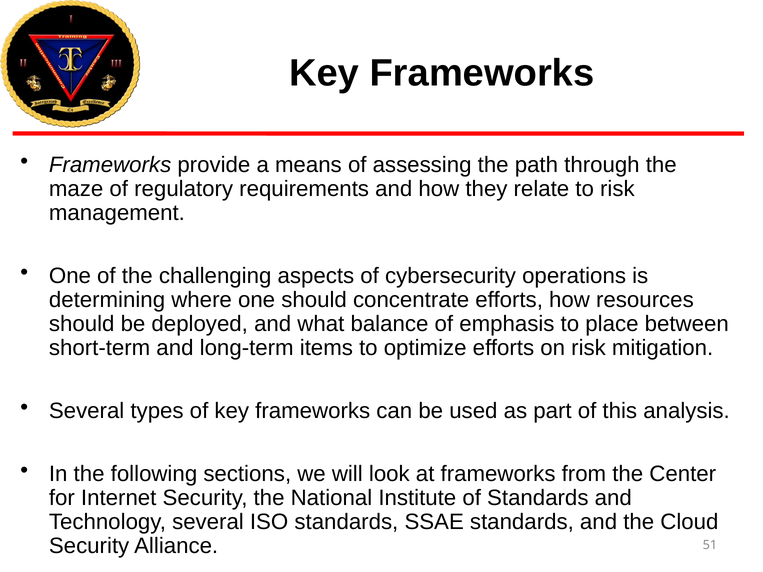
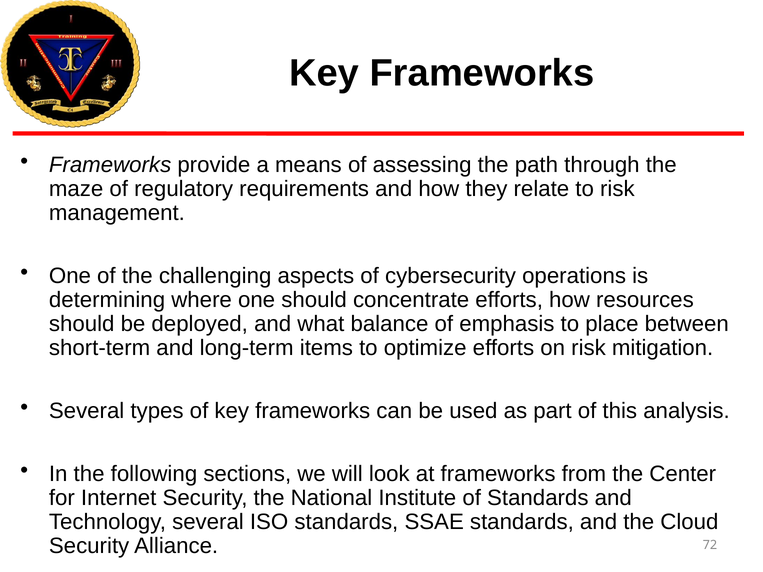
51: 51 -> 72
